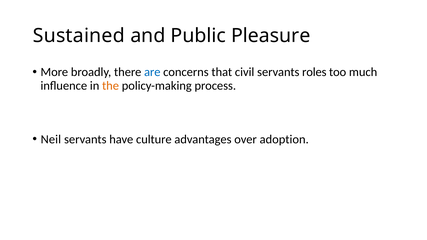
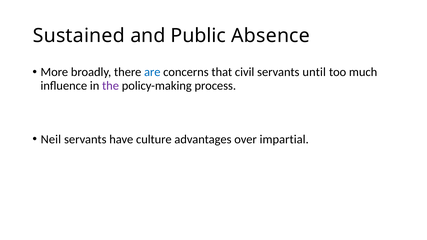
Pleasure: Pleasure -> Absence
roles: roles -> until
the colour: orange -> purple
adoption: adoption -> impartial
